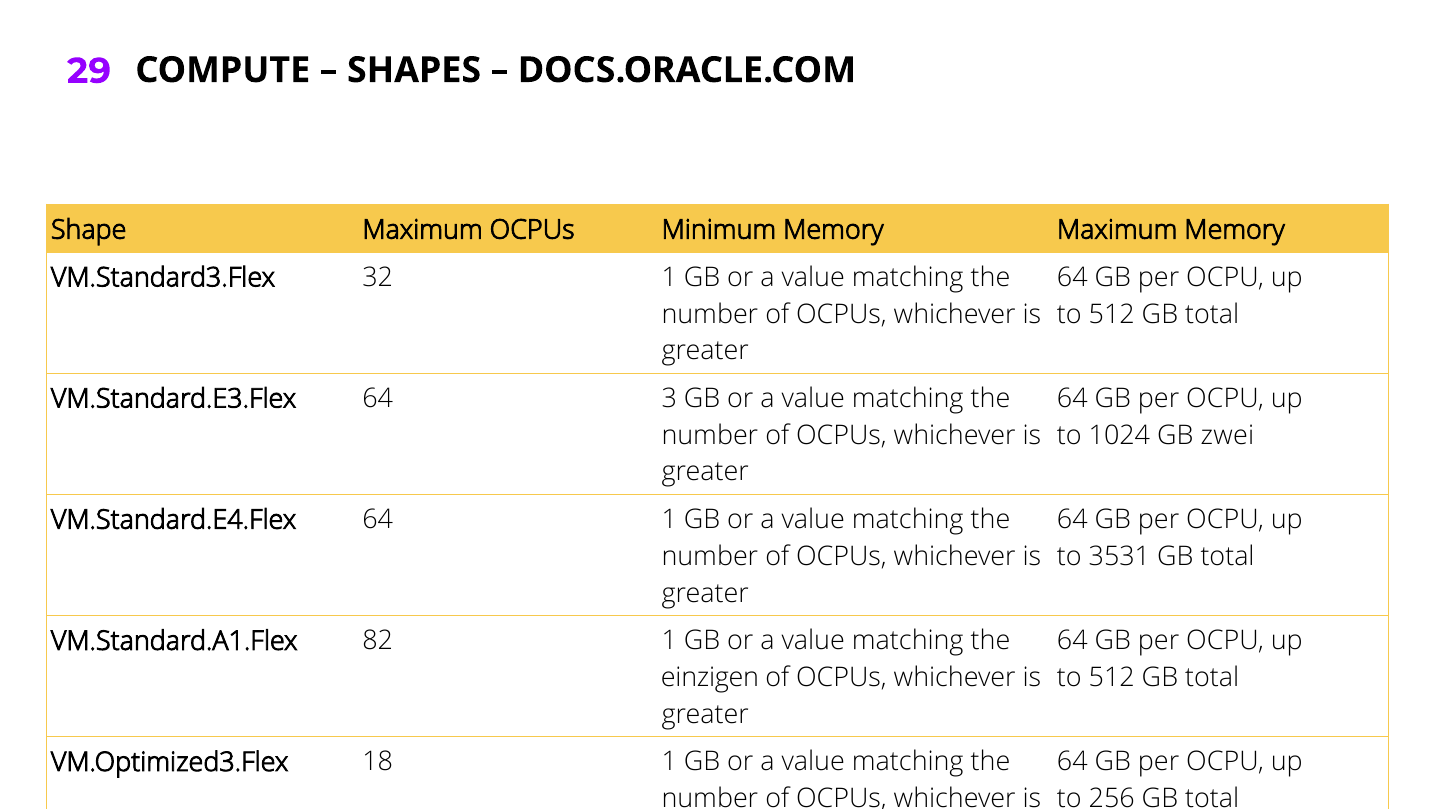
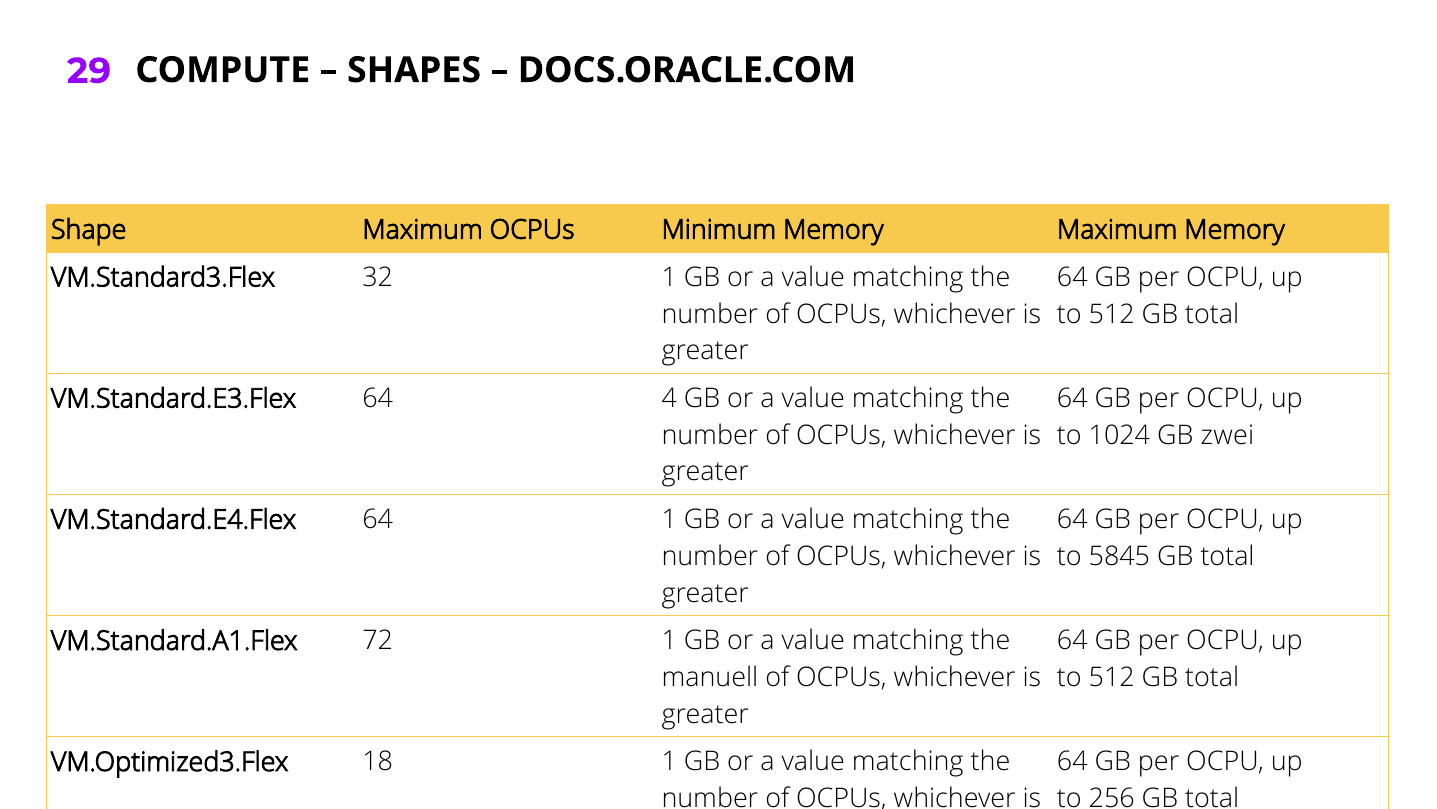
3: 3 -> 4
3531: 3531 -> 5845
82: 82 -> 72
einzigen: einzigen -> manuell
